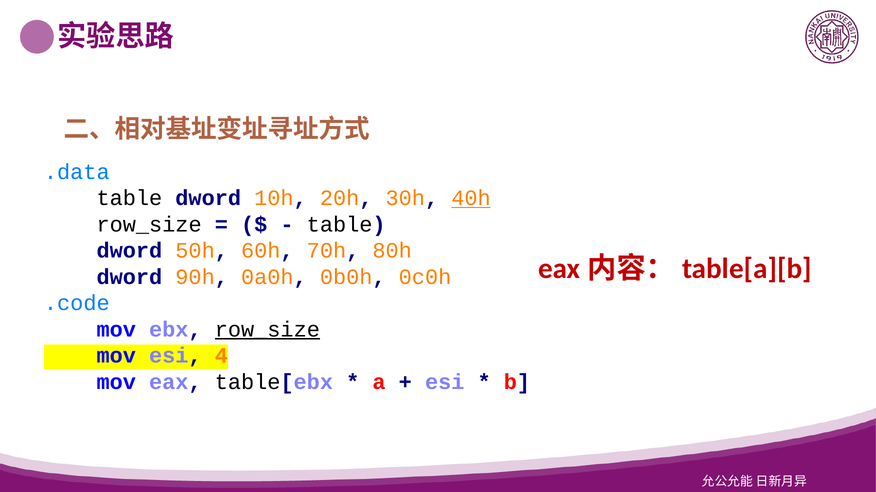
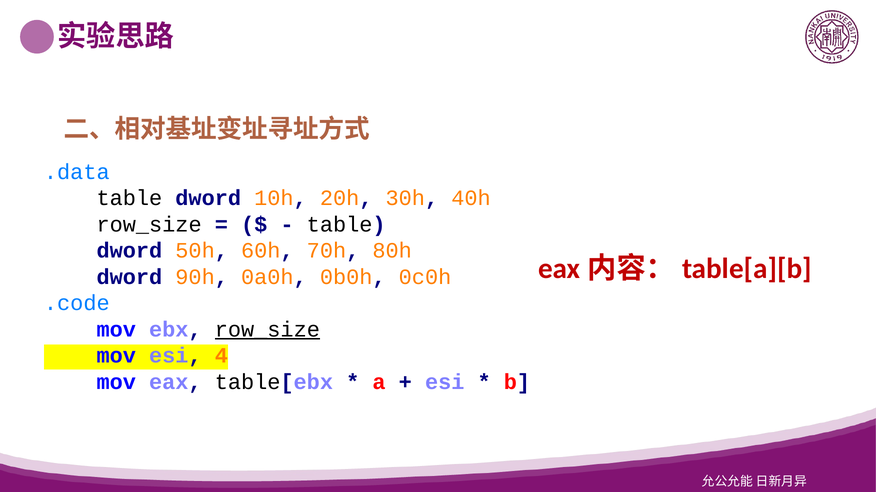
40h underline: present -> none
